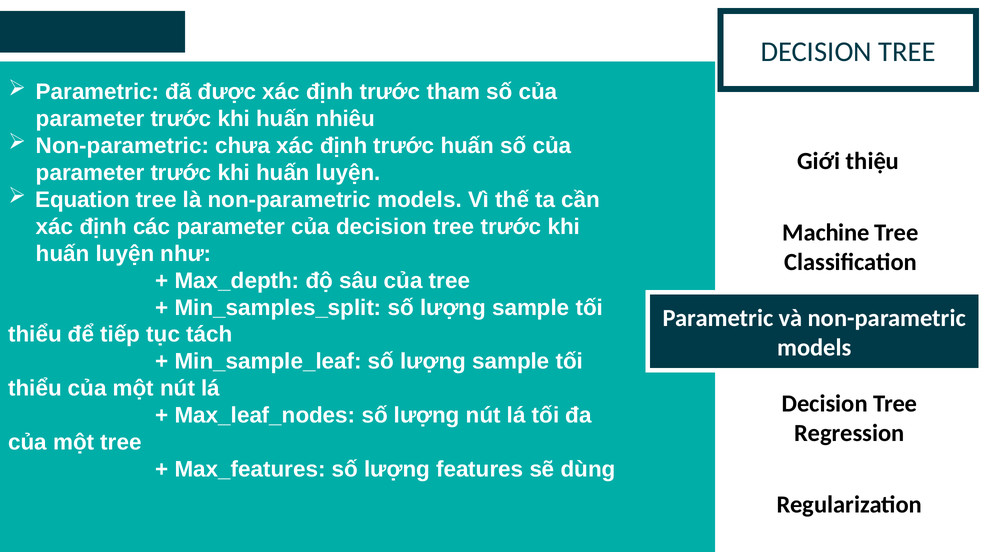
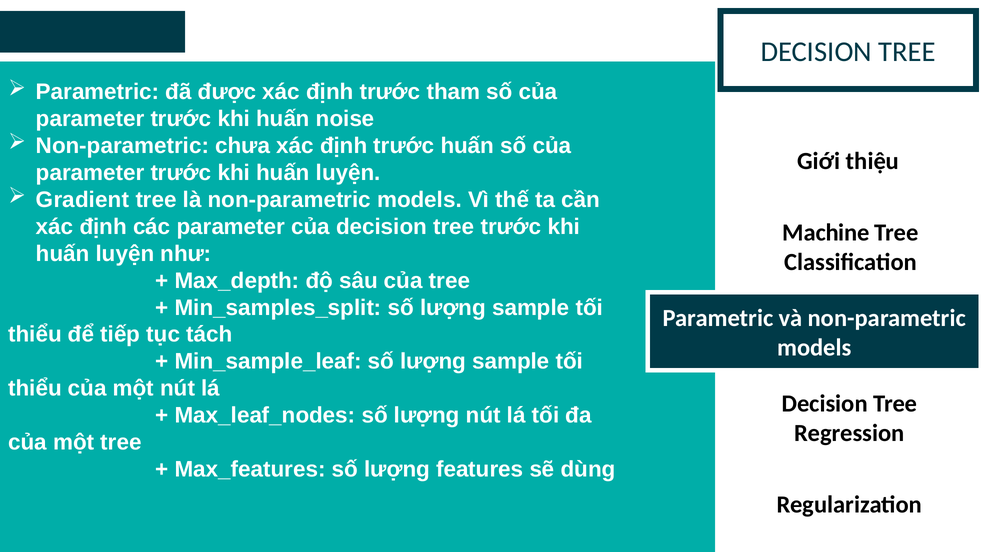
nhiêu: nhiêu -> noise
Equation: Equation -> Gradient
